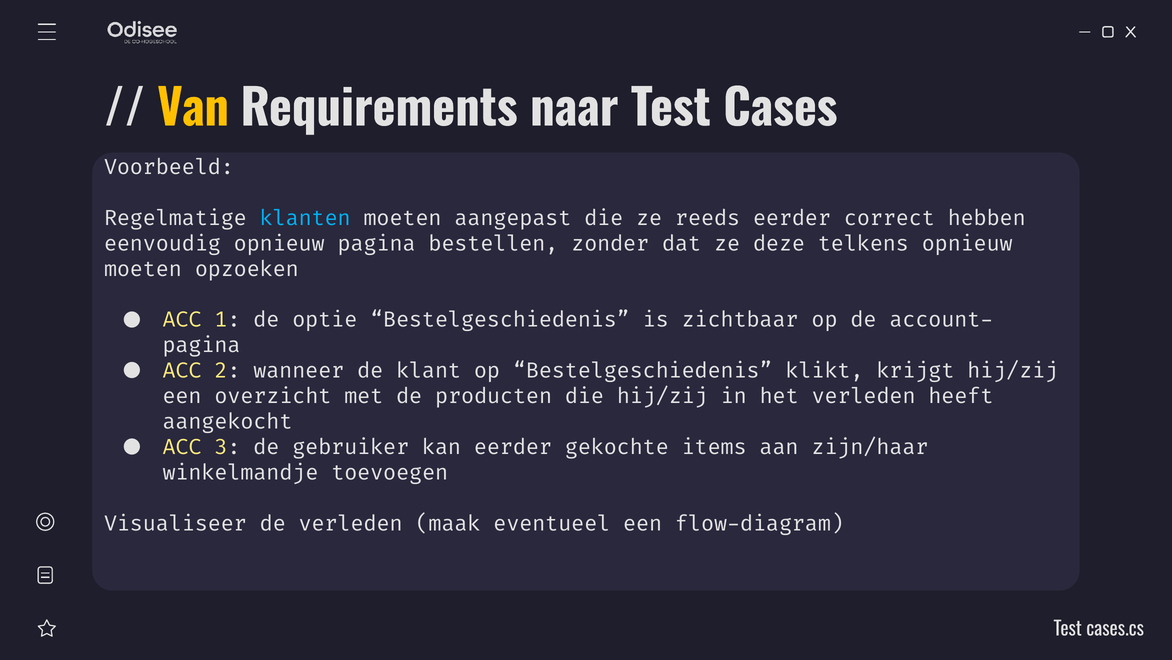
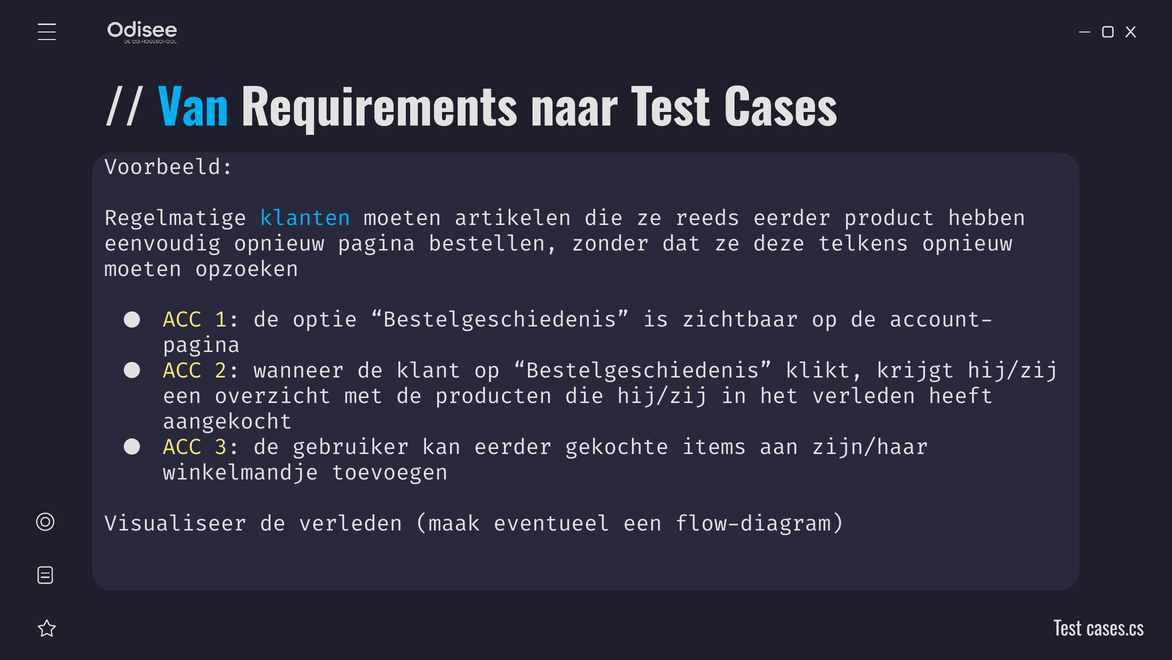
Van colour: yellow -> light blue
aangepast: aangepast -> artikelen
correct: correct -> product
